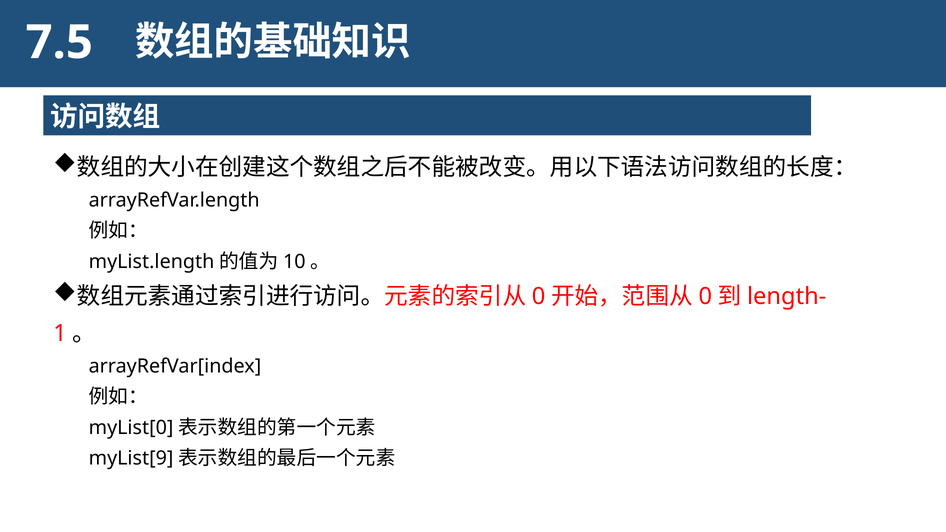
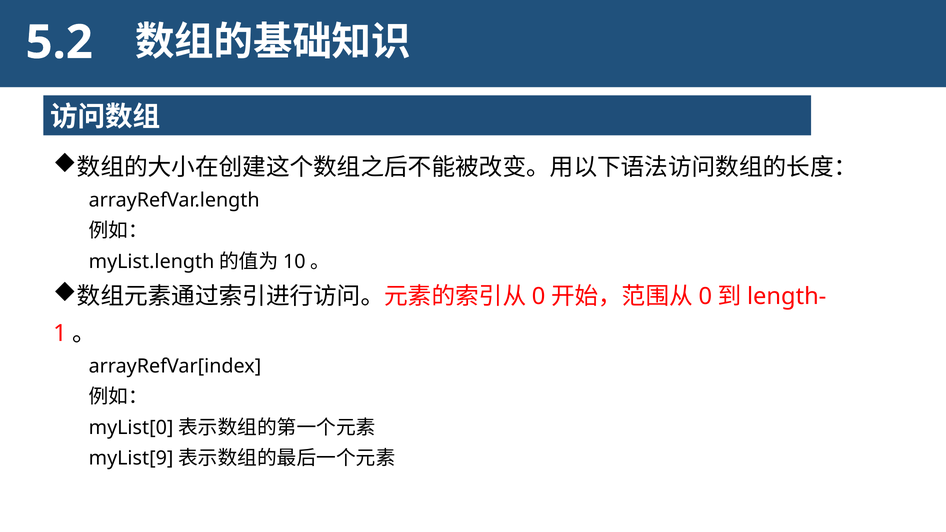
7.5: 7.5 -> 5.2
